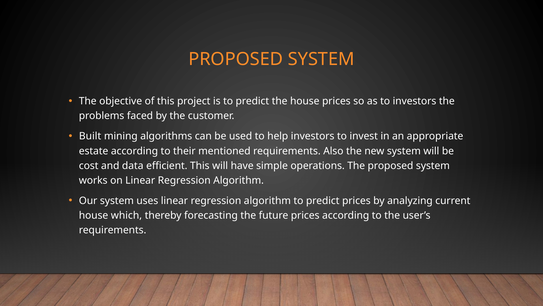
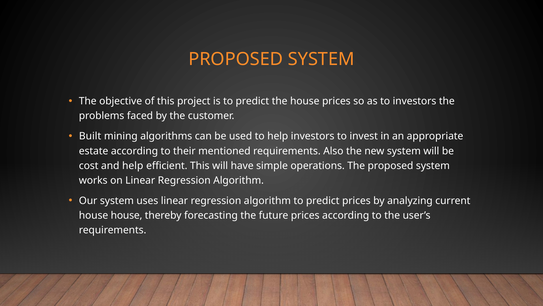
and data: data -> help
house which: which -> house
